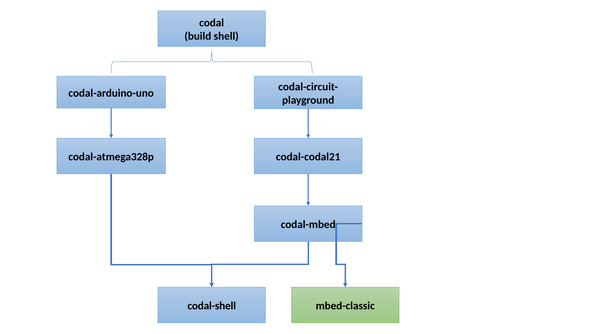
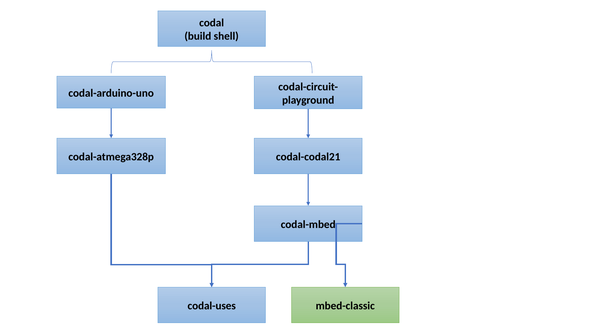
codal-shell: codal-shell -> codal-uses
